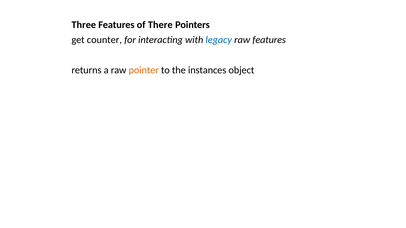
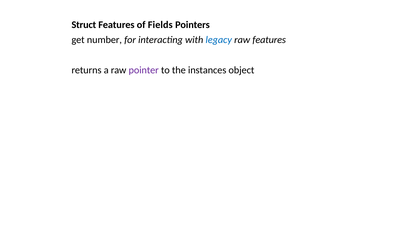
Three: Three -> Struct
There: There -> Fields
counter: counter -> number
pointer colour: orange -> purple
